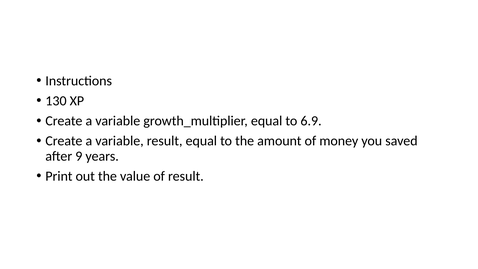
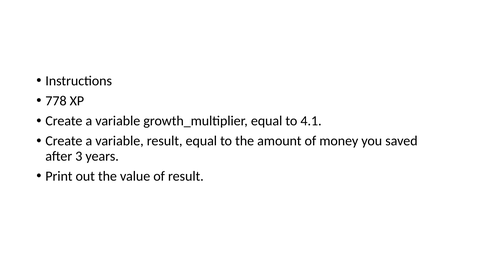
130: 130 -> 778
6.9: 6.9 -> 4.1
9: 9 -> 3
